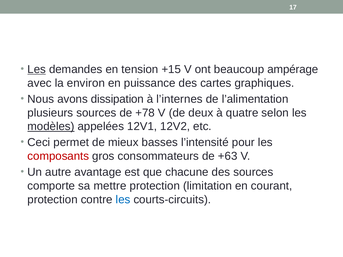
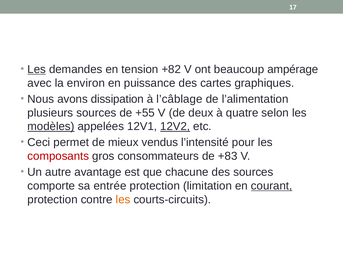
+15: +15 -> +82
l’internes: l’internes -> l’câblage
+78: +78 -> +55
12V2 underline: none -> present
basses: basses -> vendus
+63: +63 -> +83
mettre: mettre -> entrée
courant underline: none -> present
les at (123, 200) colour: blue -> orange
